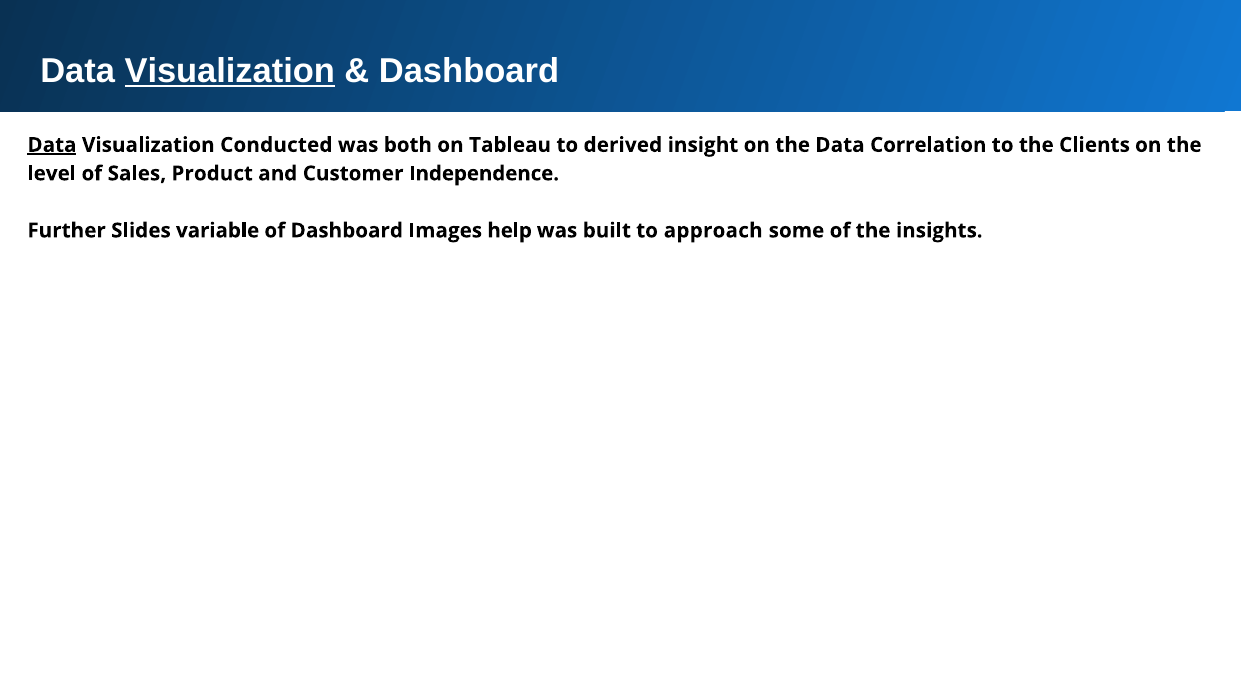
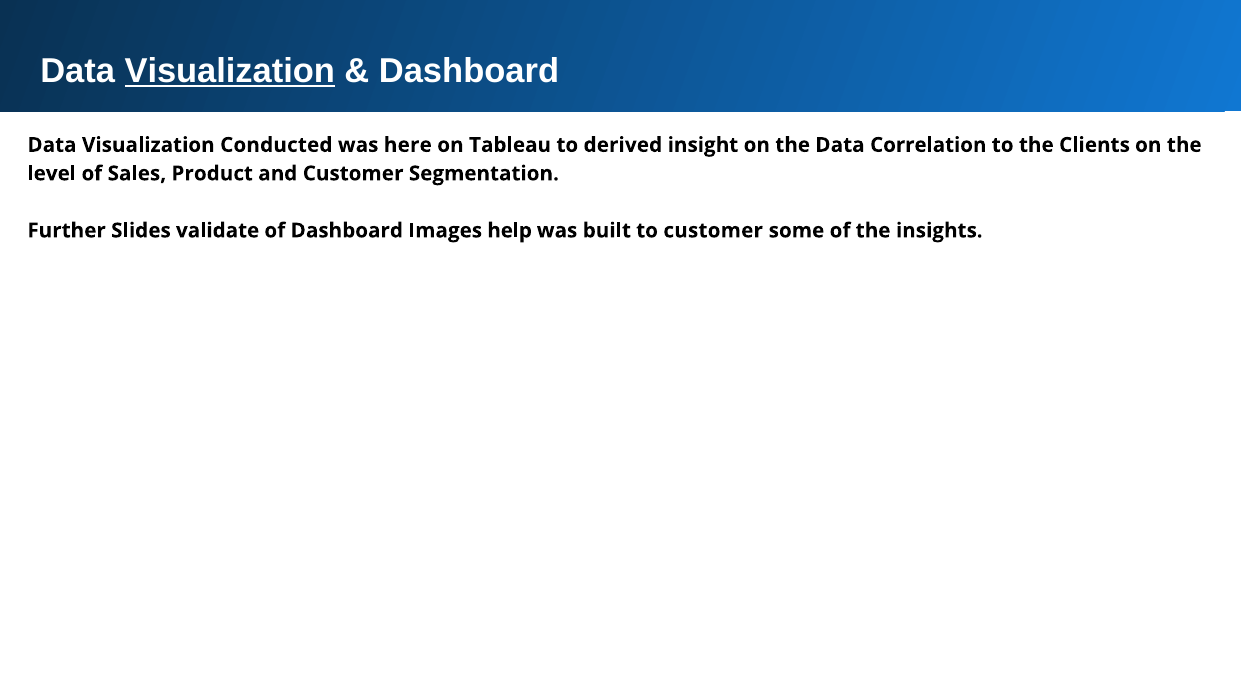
Data at (52, 145) underline: present -> none
both: both -> here
Independence: Independence -> Segmentation
variable: variable -> validate
to approach: approach -> customer
